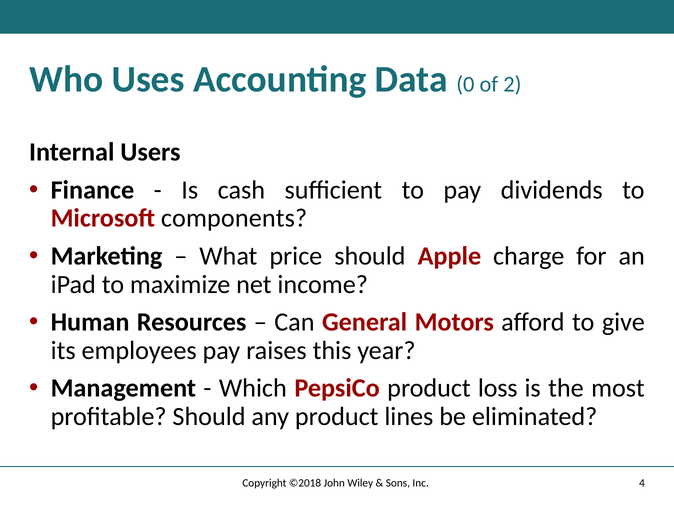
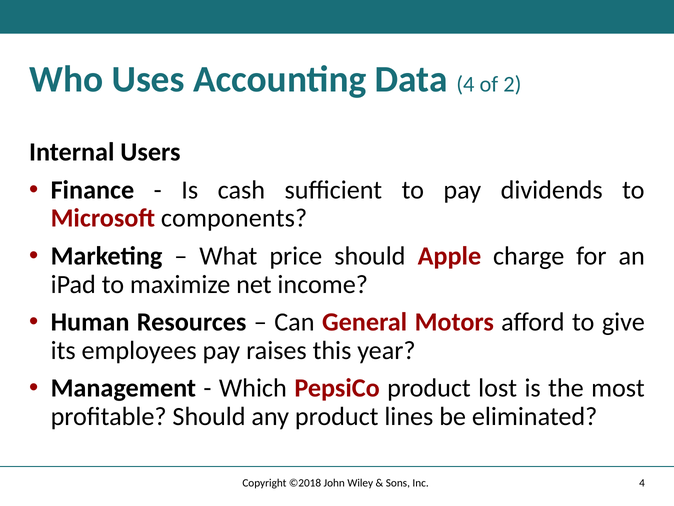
Data 0: 0 -> 4
loss: loss -> lost
